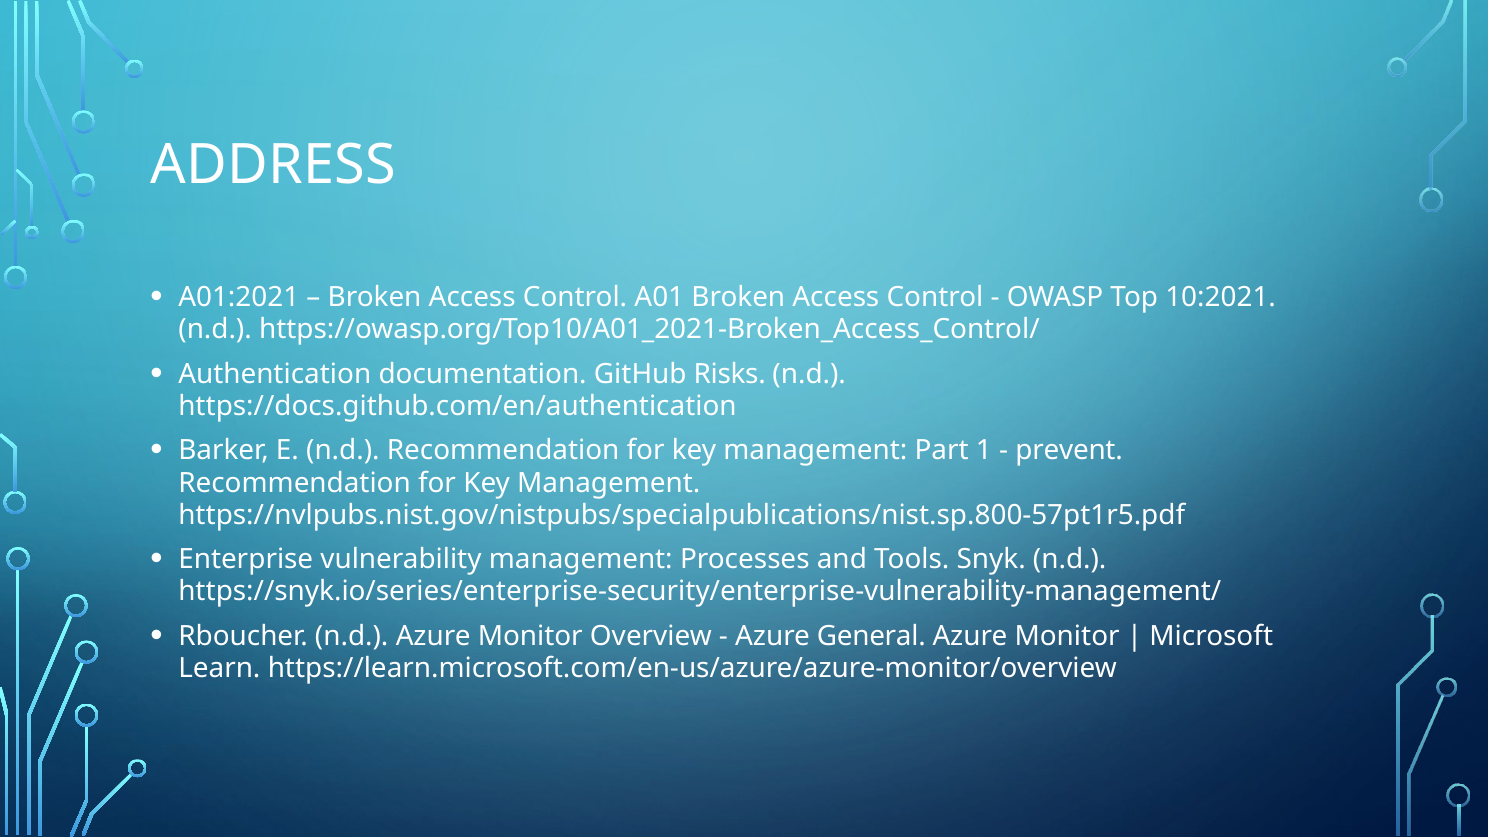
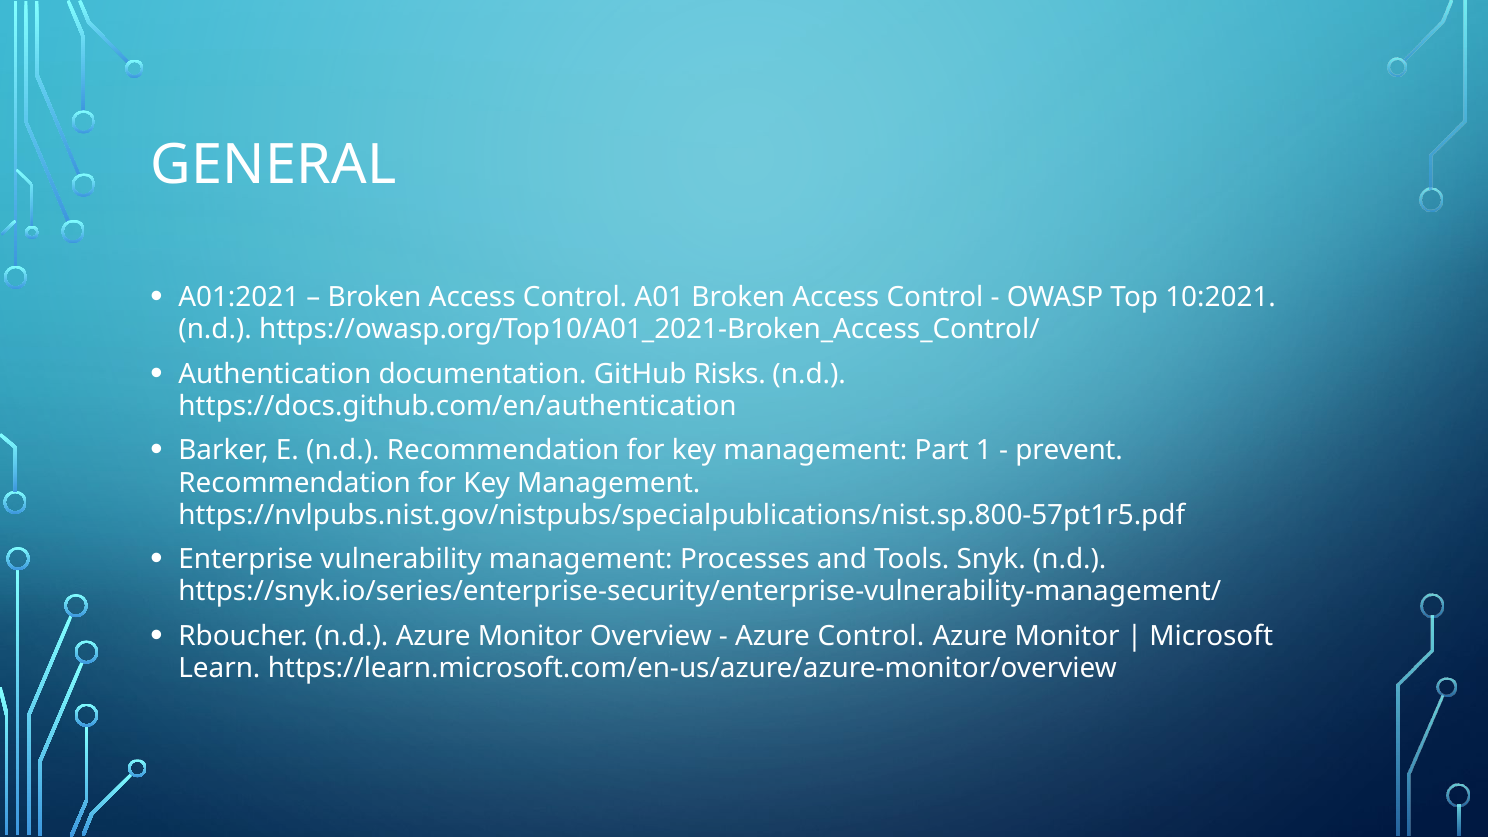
ADDRESS: ADDRESS -> GENERAL
Azure General: General -> Control
